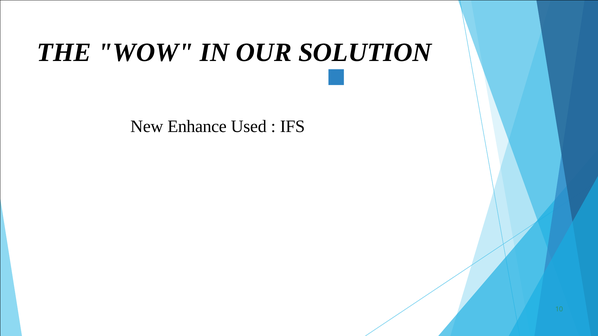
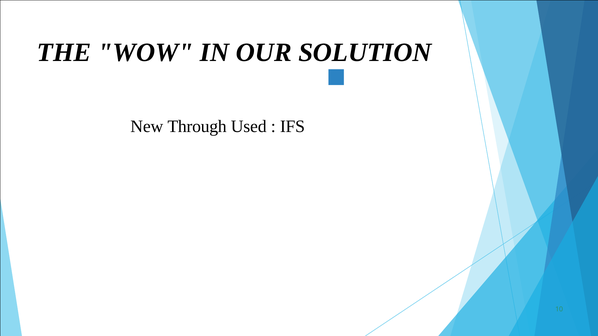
Enhance: Enhance -> Through
